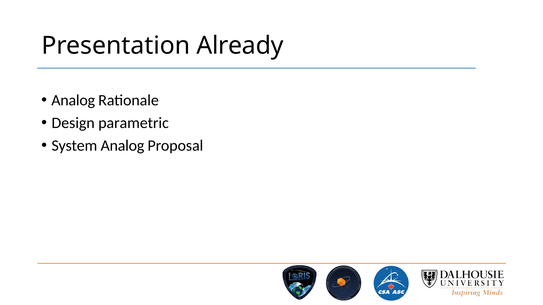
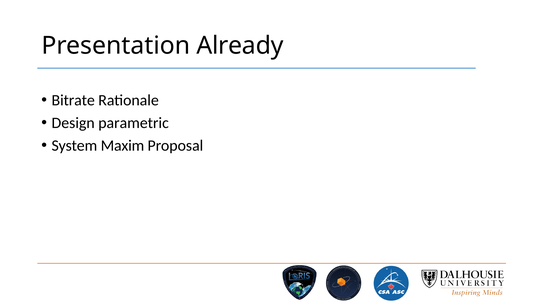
Analog at (73, 100): Analog -> Bitrate
System Analog: Analog -> Maxim
